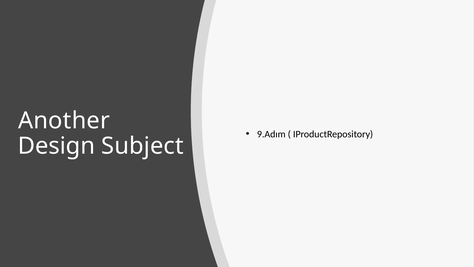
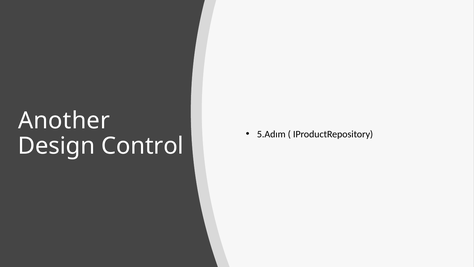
9.Adım: 9.Adım -> 5.Adım
Subject: Subject -> Control
